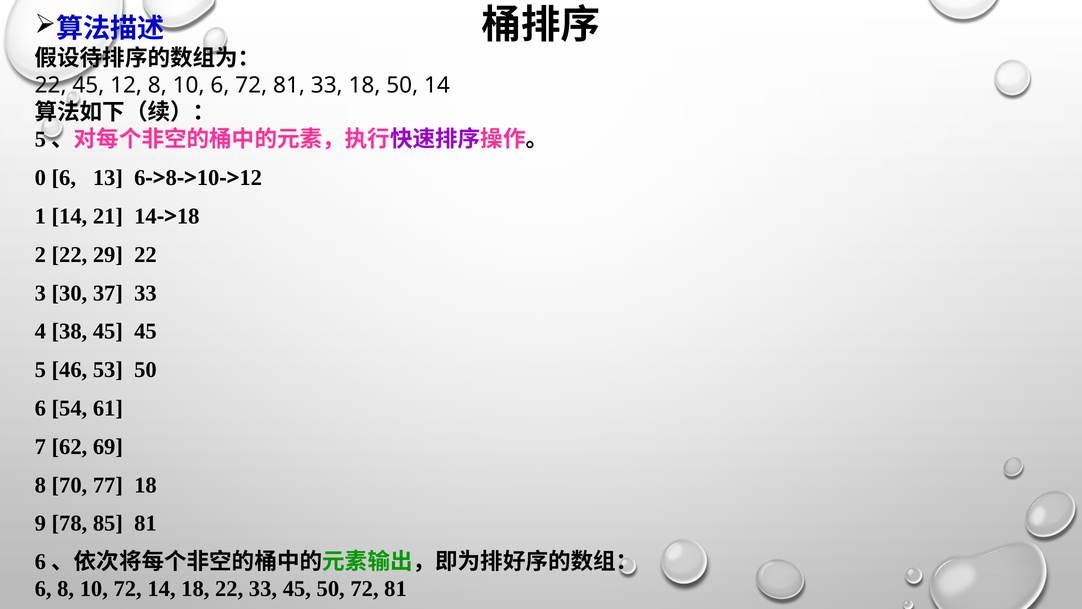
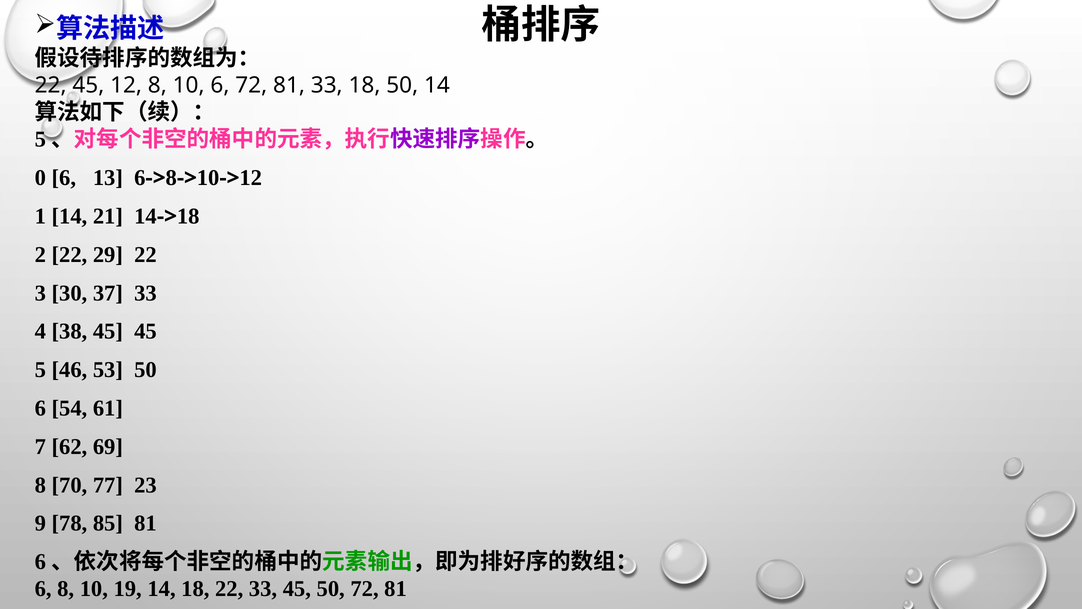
77 18: 18 -> 23
10 72: 72 -> 19
